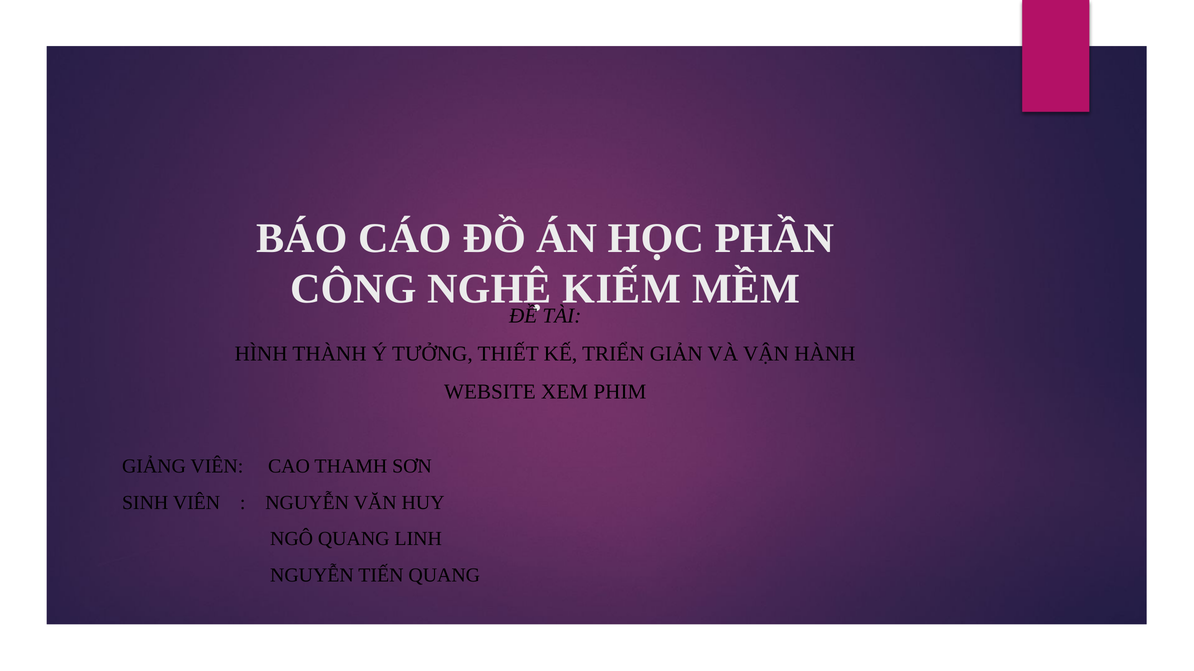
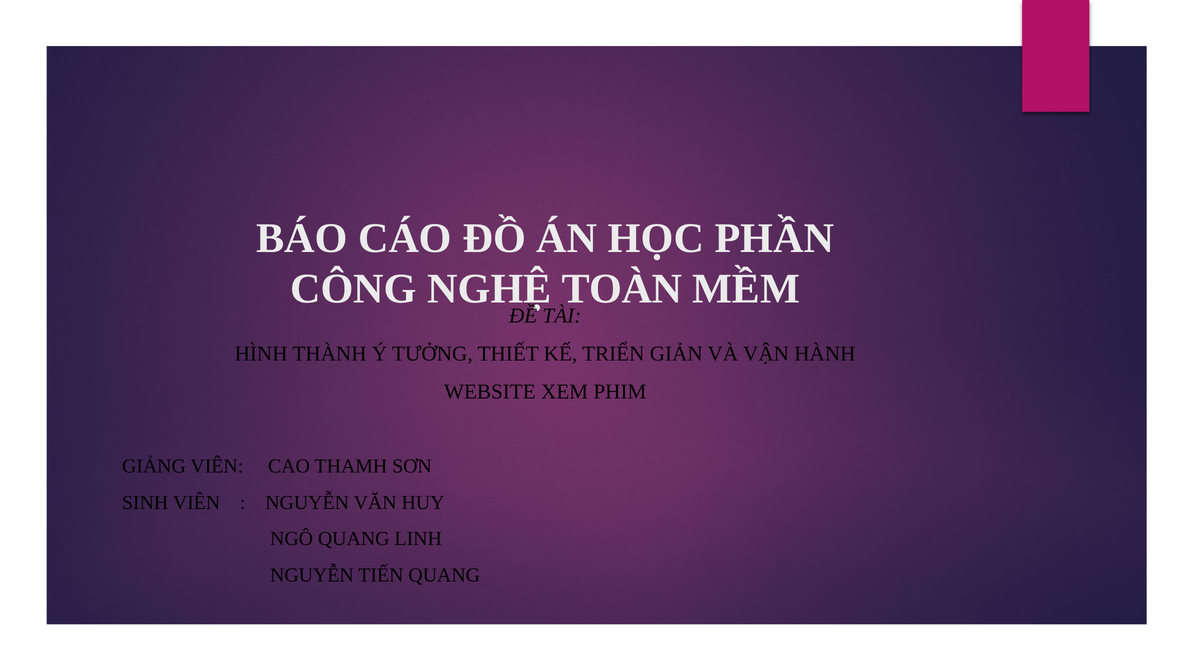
KIẾM: KIẾM -> TOÀN
